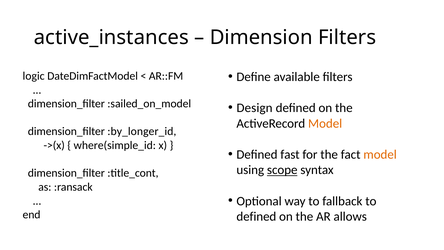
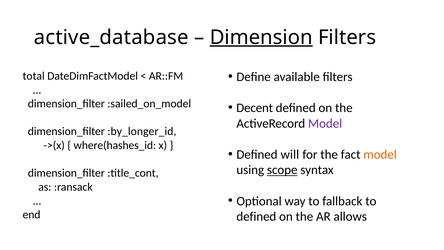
active_instances: active_instances -> active_database
Dimension underline: none -> present
logic: logic -> total
Design: Design -> Decent
Model at (325, 123) colour: orange -> purple
where(simple_id: where(simple_id -> where(hashes_id
fast: fast -> will
